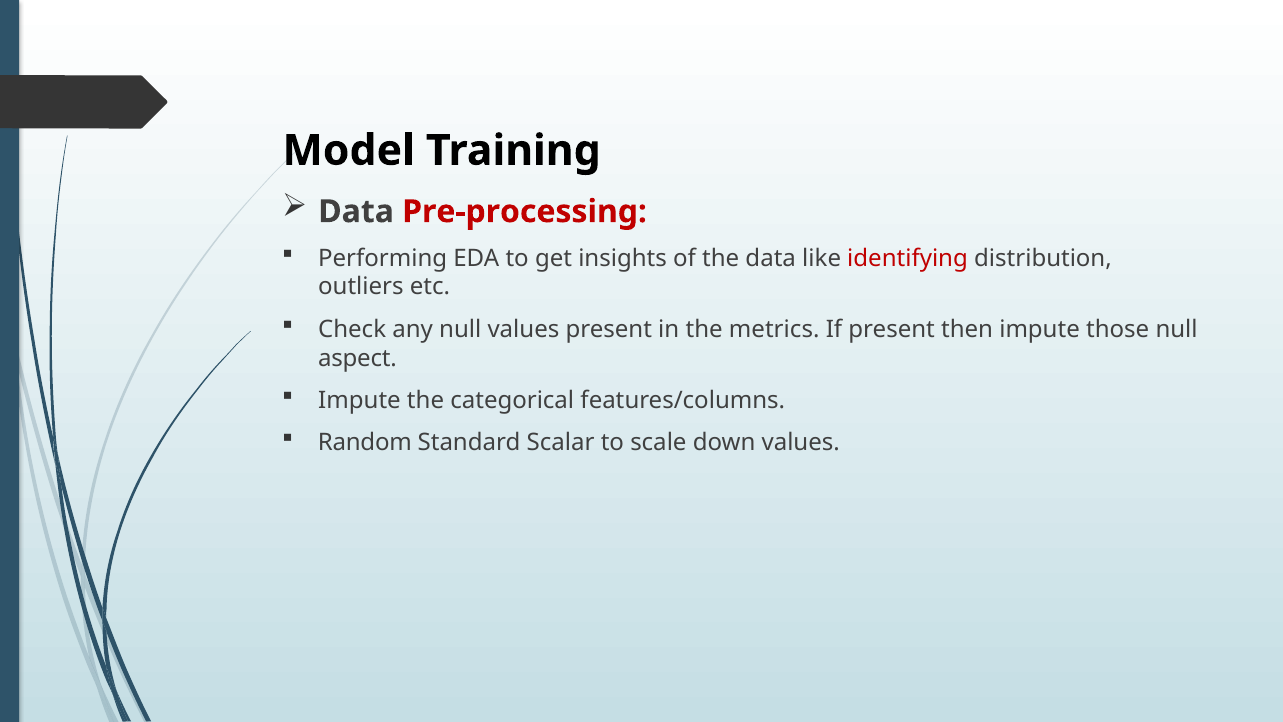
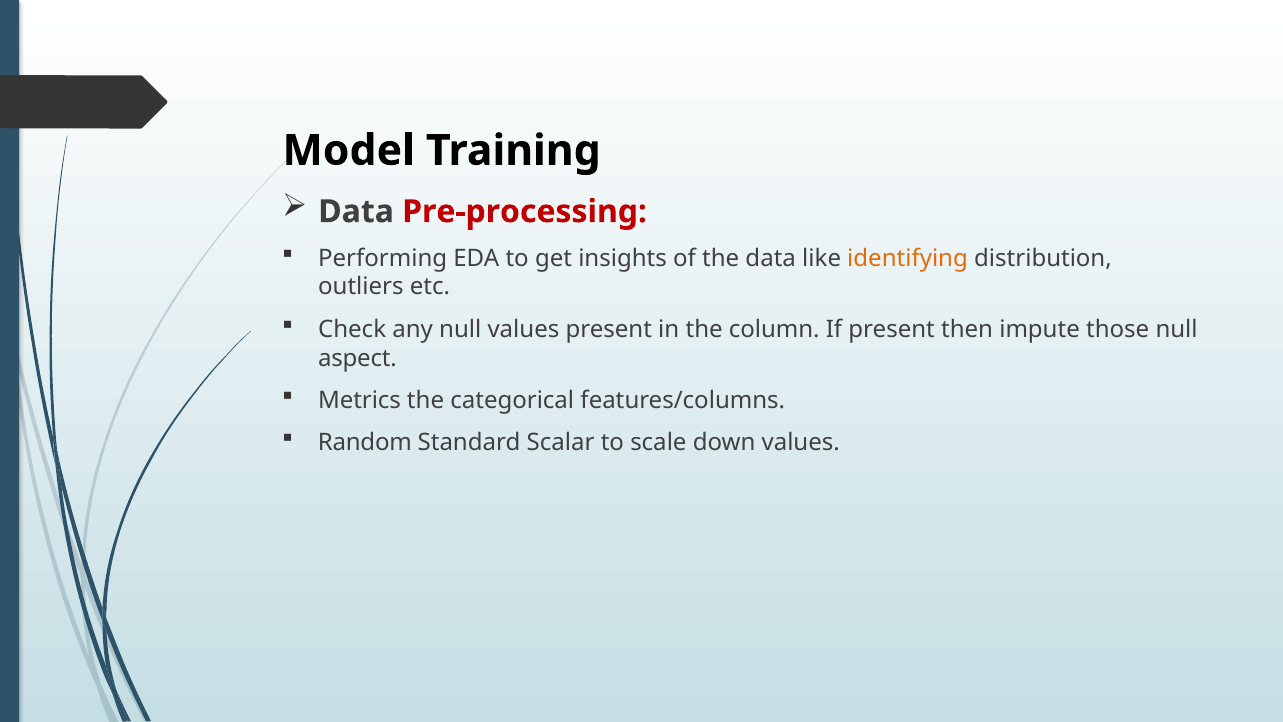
identifying colour: red -> orange
metrics: metrics -> column
Impute at (359, 400): Impute -> Metrics
